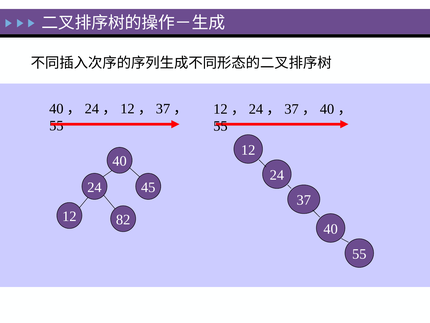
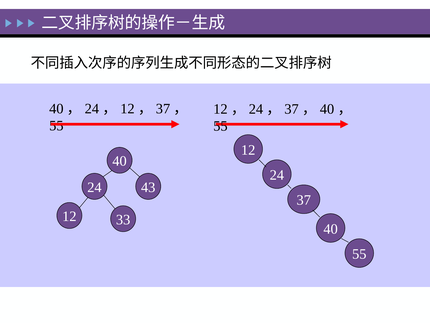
45: 45 -> 43
82: 82 -> 33
